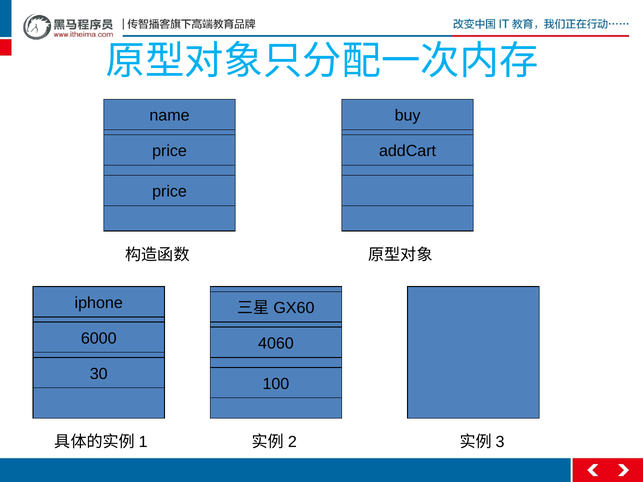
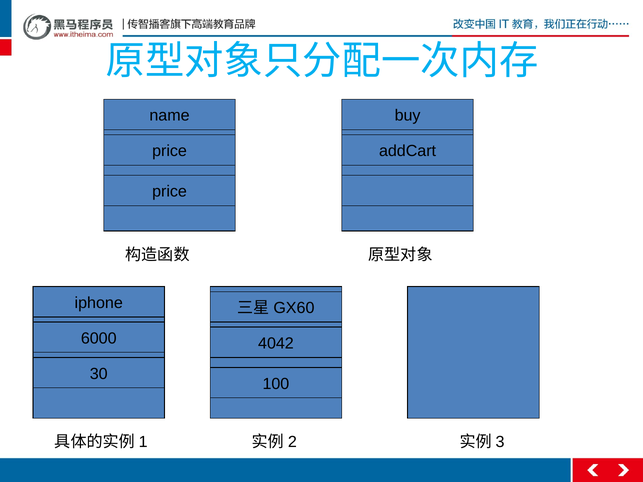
4060: 4060 -> 4042
